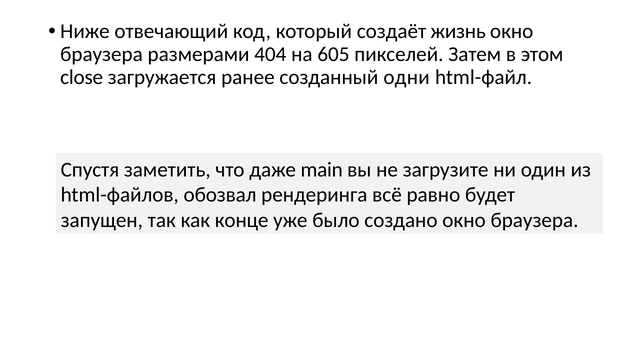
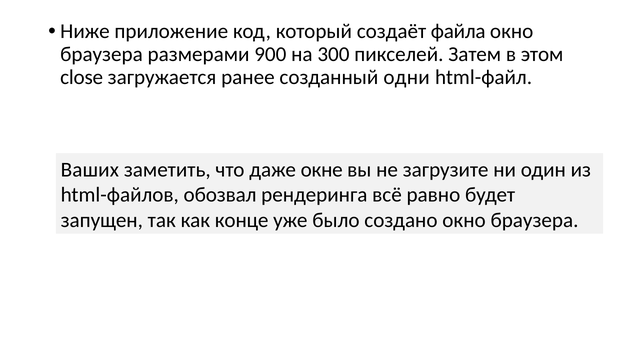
отвечающий: отвечающий -> приложение
жизнь: жизнь -> файла
404: 404 -> 900
605: 605 -> 300
Спустя: Спустя -> Ваших
main: main -> окне
